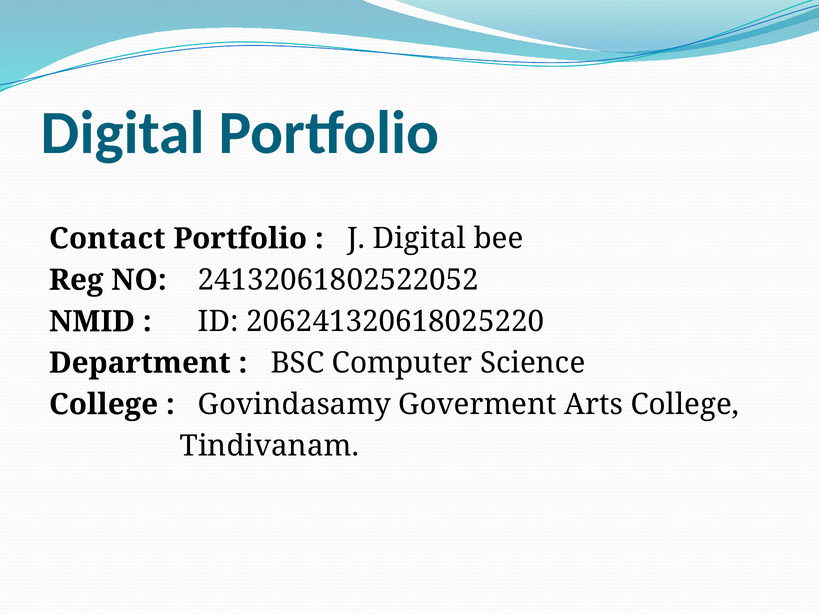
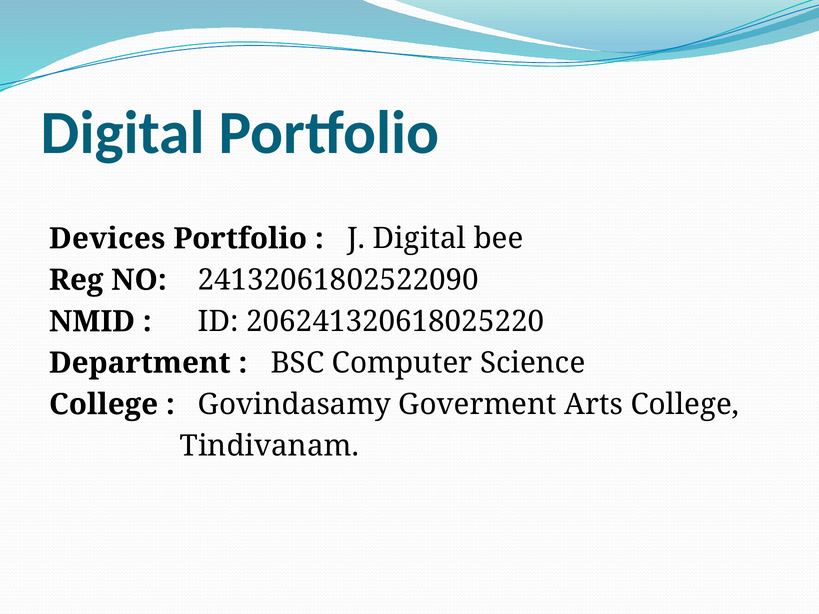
Contact: Contact -> Devices
24132061802522052: 24132061802522052 -> 24132061802522090
